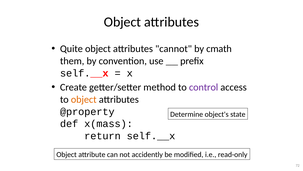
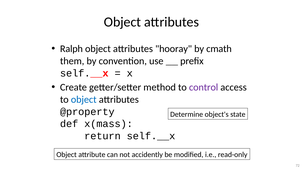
Quite: Quite -> Ralph
cannot: cannot -> hooray
object at (84, 99) colour: orange -> blue
